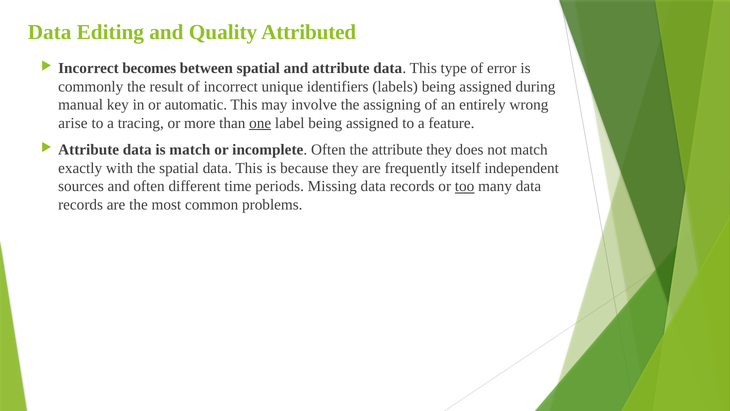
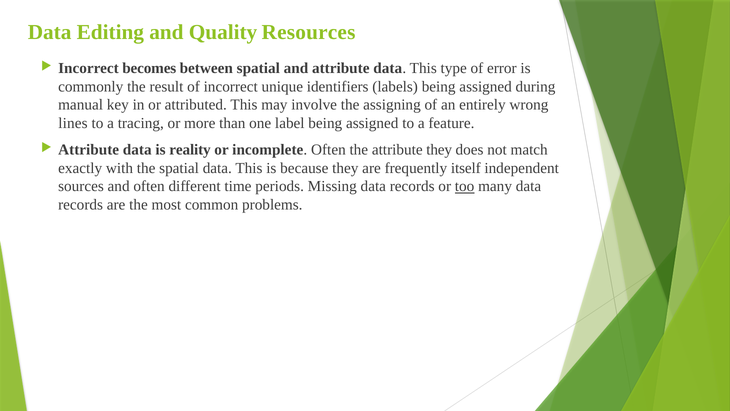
Attributed: Attributed -> Resources
automatic: automatic -> attributed
arise: arise -> lines
one underline: present -> none
is match: match -> reality
